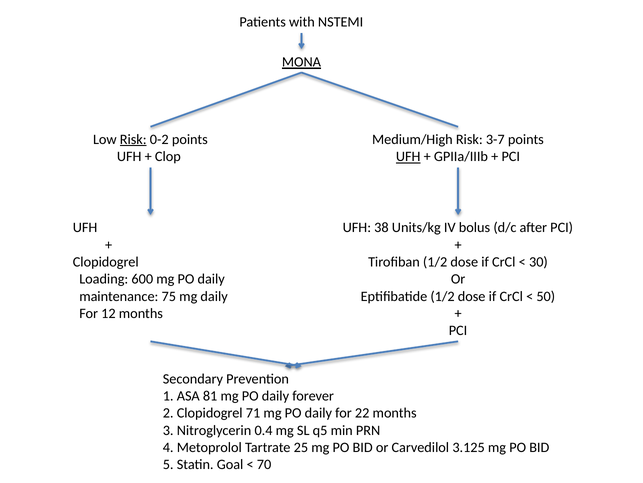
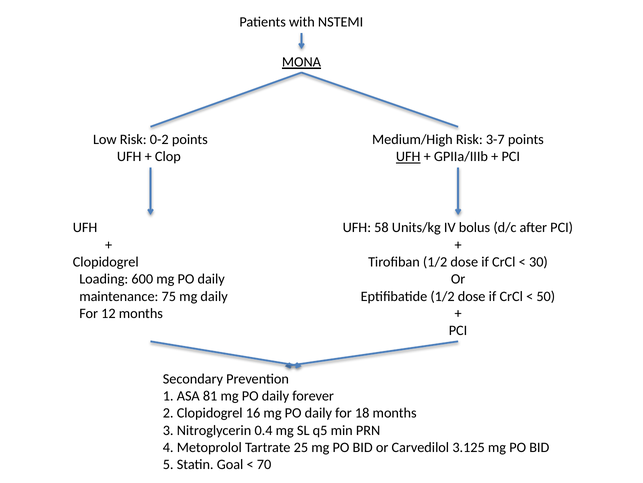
Risk at (133, 139) underline: present -> none
38: 38 -> 58
71: 71 -> 16
22: 22 -> 18
